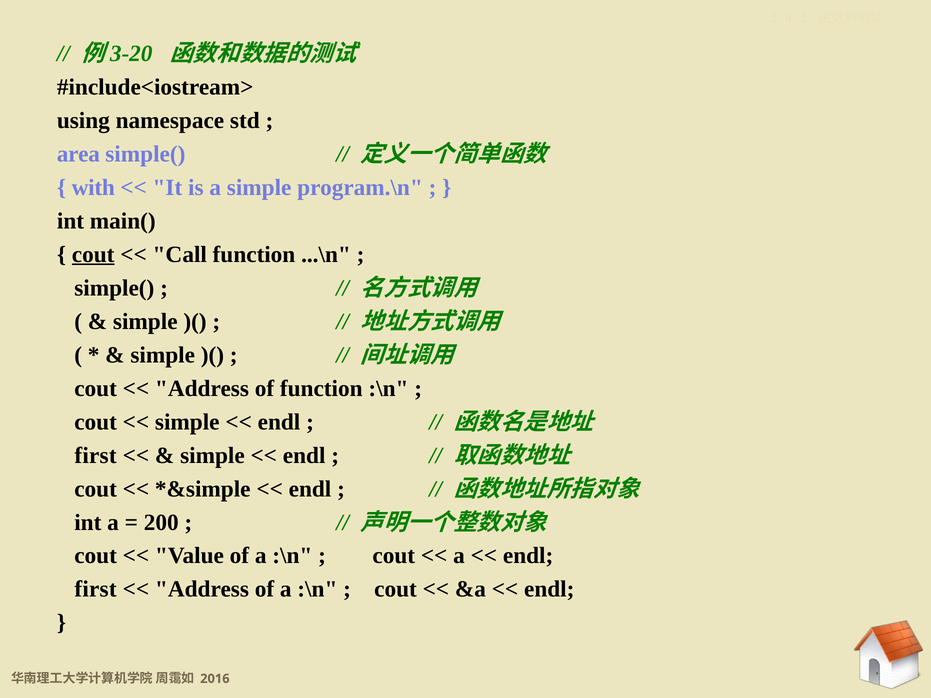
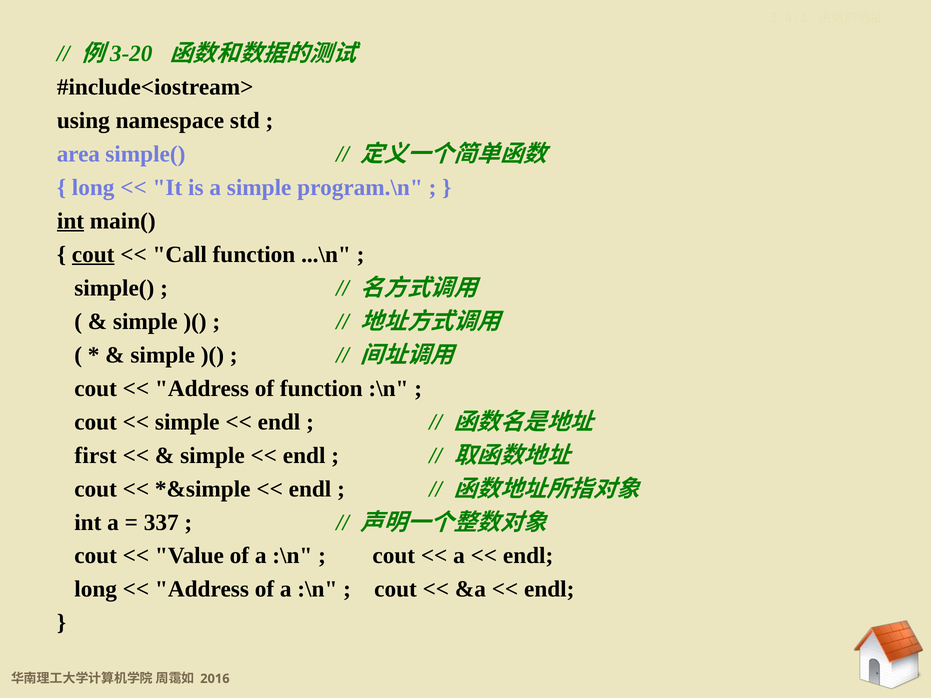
with at (93, 187): with -> long
int at (71, 221) underline: none -> present
200: 200 -> 337
first at (96, 590): first -> long
